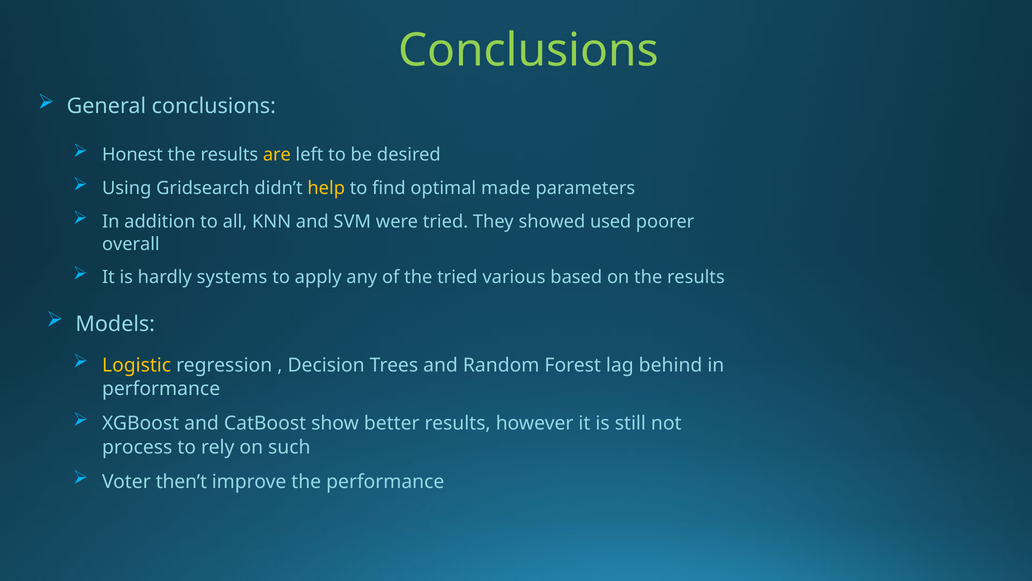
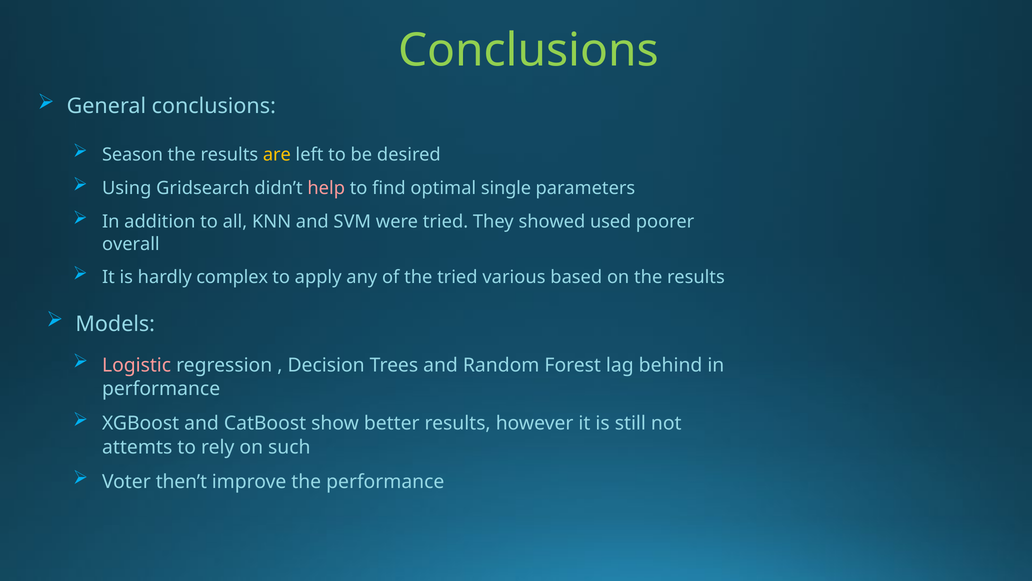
Honest: Honest -> Season
help colour: yellow -> pink
made: made -> single
systems: systems -> complex
Logistic colour: yellow -> pink
process: process -> attemts
